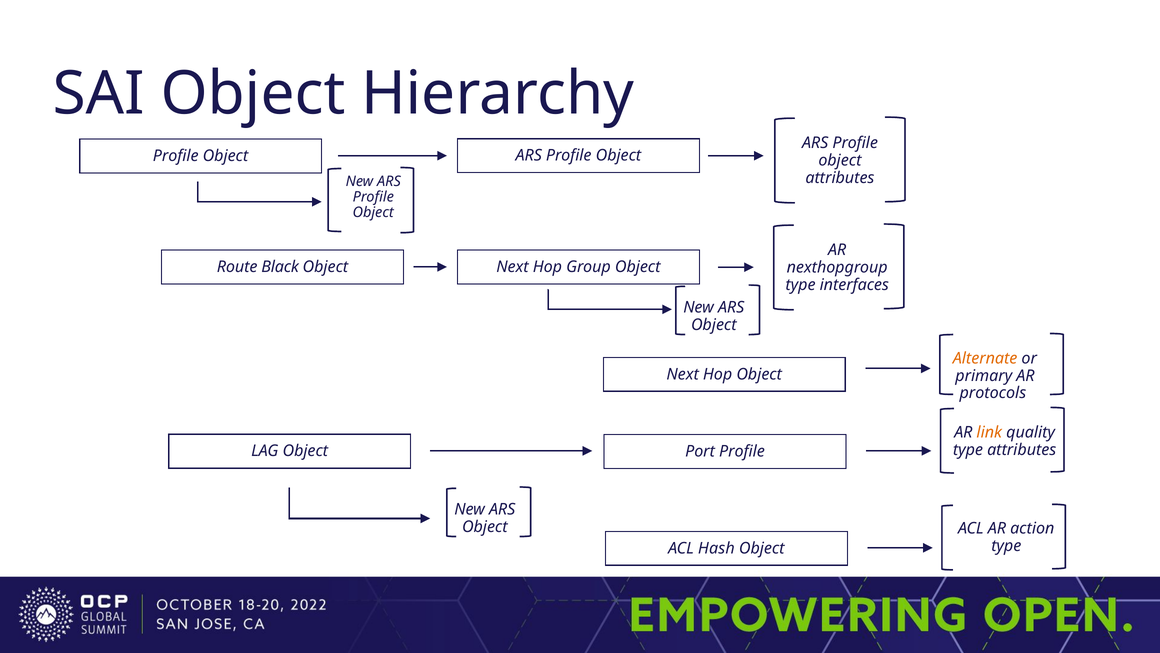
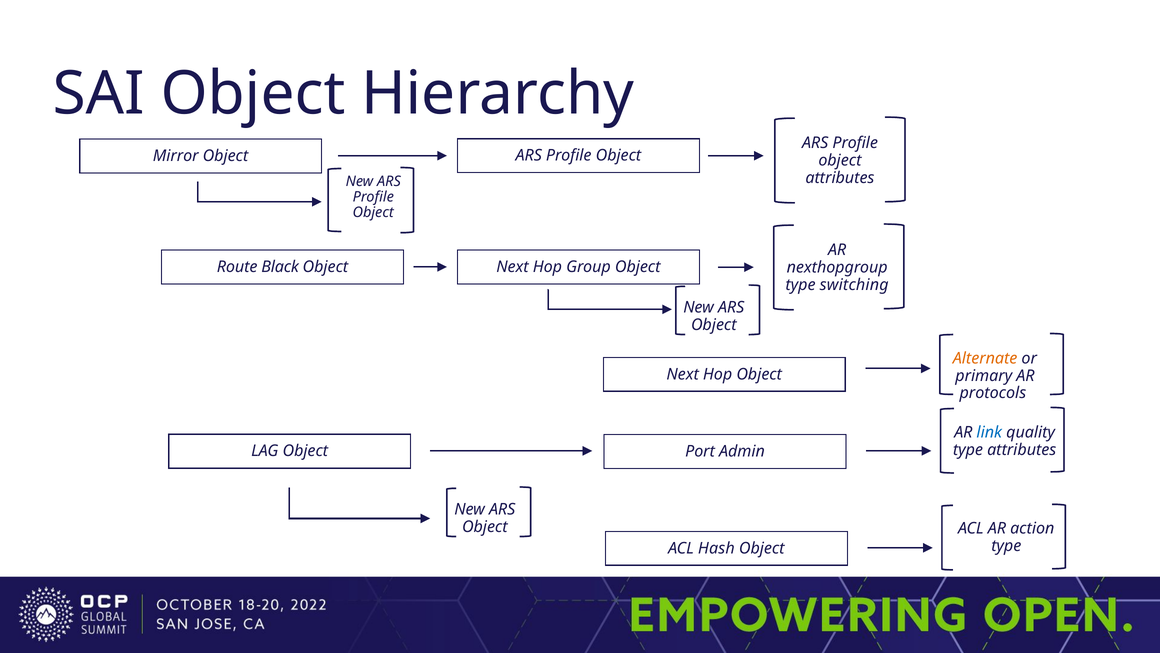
Profile at (176, 156): Profile -> Mirror
interfaces: interfaces -> switching
link colour: orange -> blue
Port Profile: Profile -> Admin
